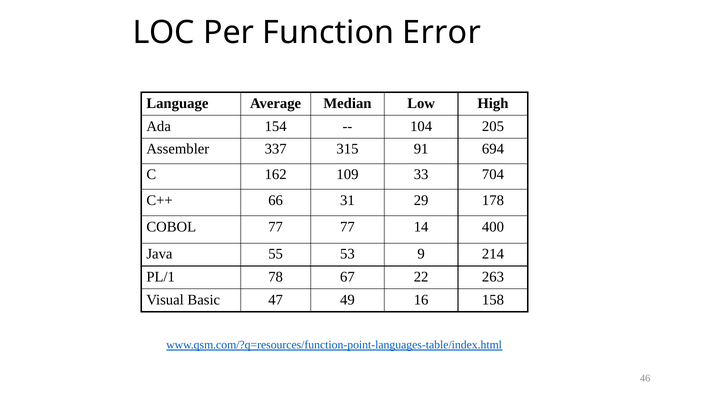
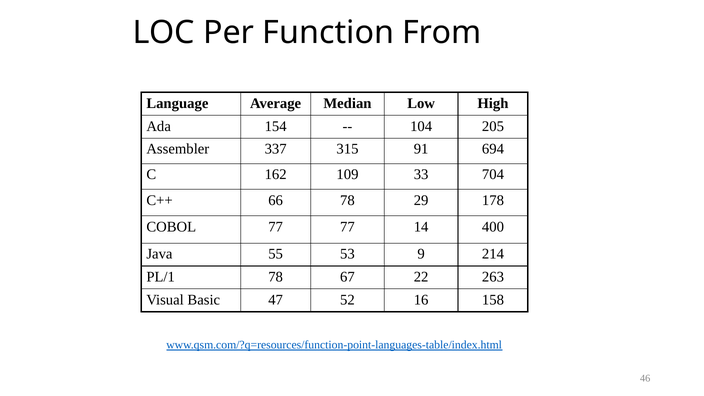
Error: Error -> From
66 31: 31 -> 78
49: 49 -> 52
